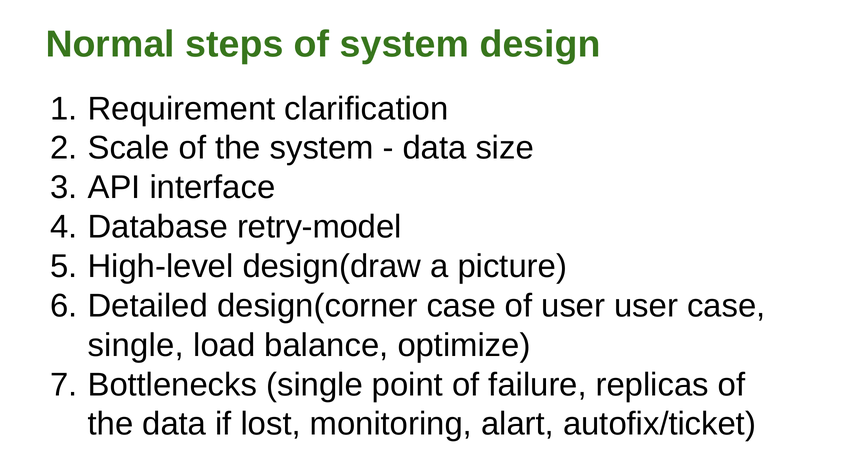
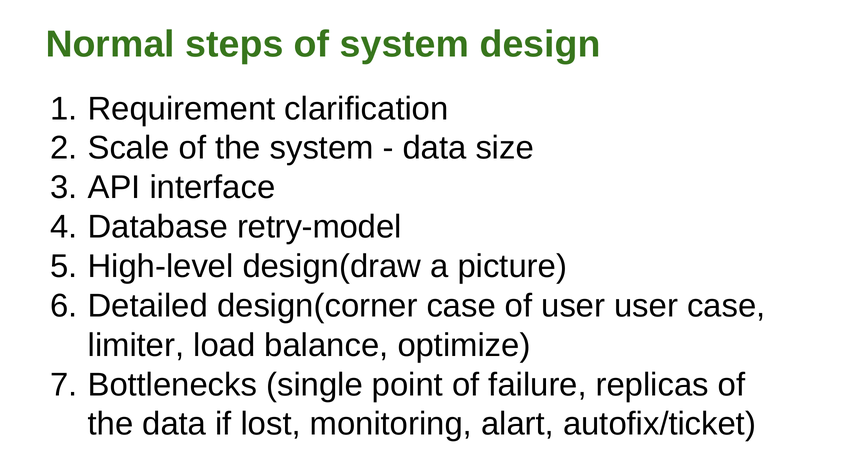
single at (136, 346): single -> limiter
